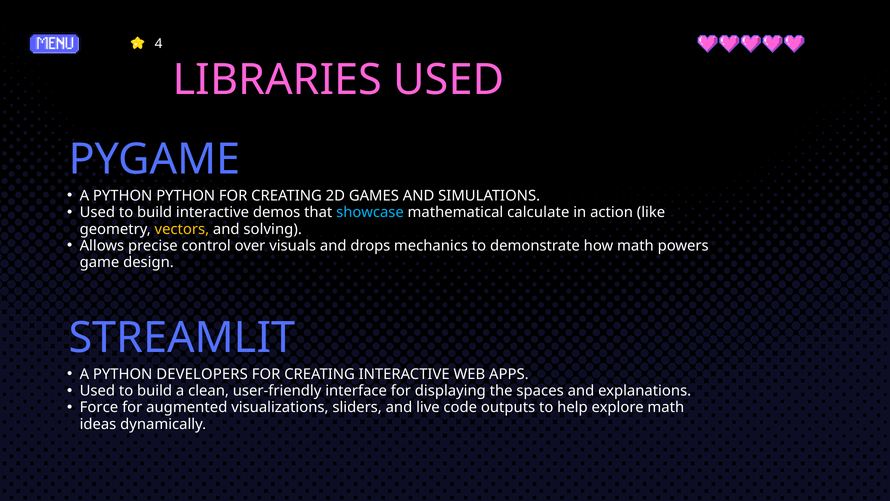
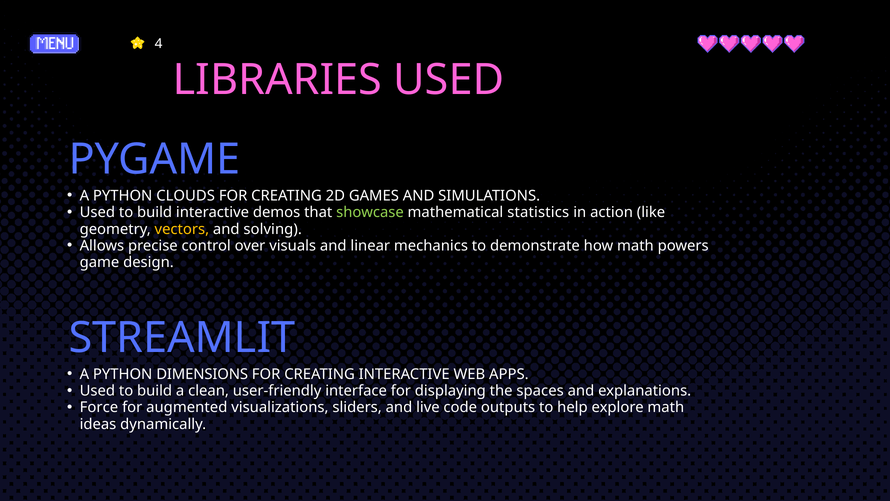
PYTHON PYTHON: PYTHON -> CLOUDS
showcase colour: light blue -> light green
calculate: calculate -> statistics
drops: drops -> linear
DEVELOPERS: DEVELOPERS -> DIMENSIONS
